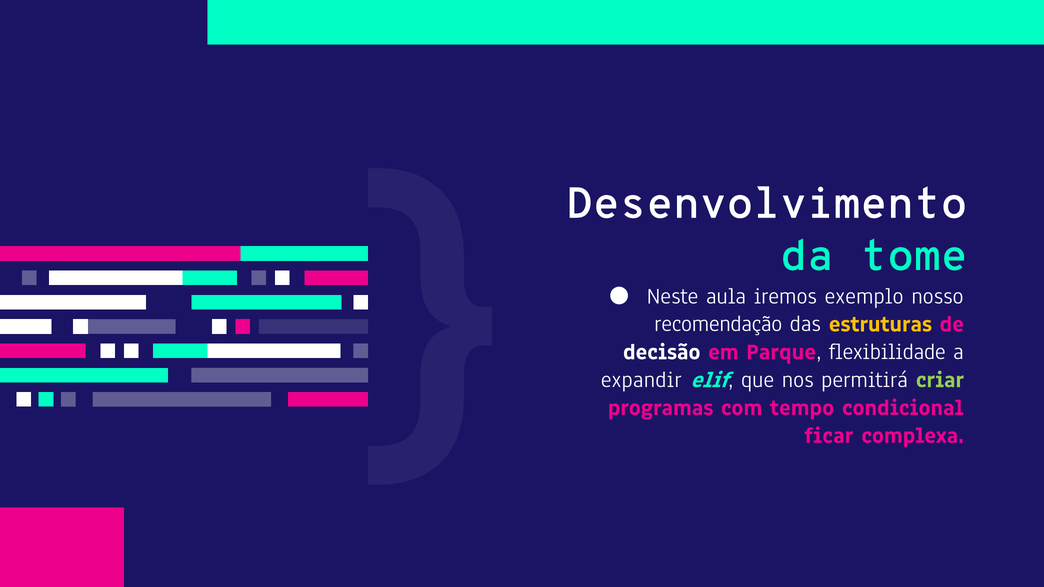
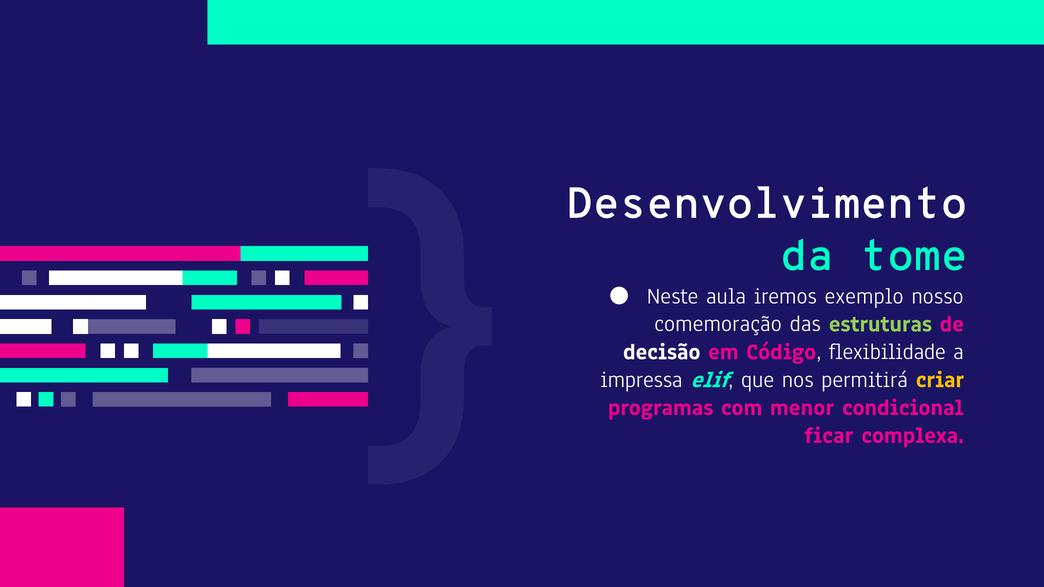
recomendação: recomendação -> comemoração
estruturas colour: yellow -> light green
Parque: Parque -> Código
expandir: expandir -> impressa
criar colour: light green -> yellow
tempo: tempo -> menor
